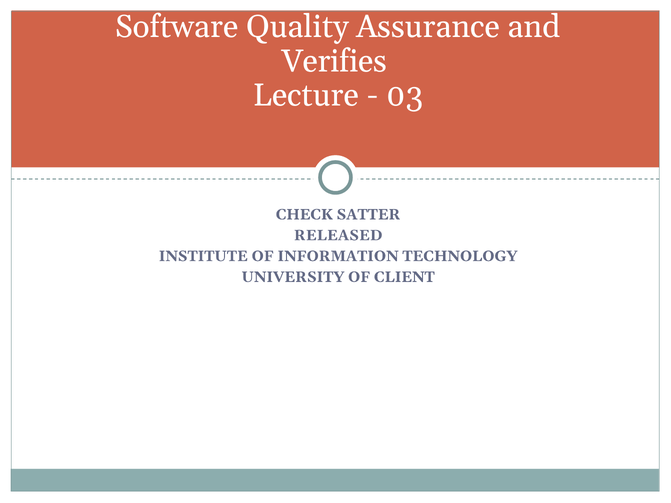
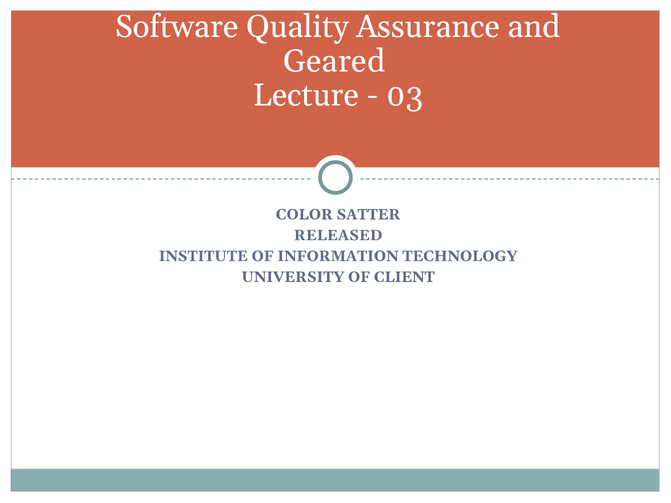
Verifies: Verifies -> Geared
CHECK: CHECK -> COLOR
